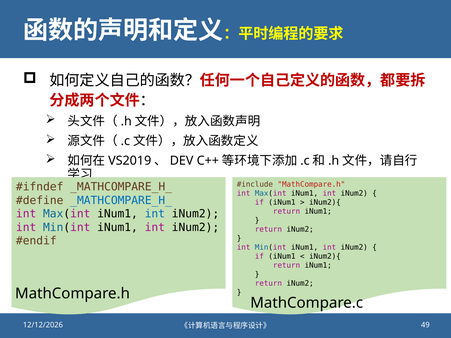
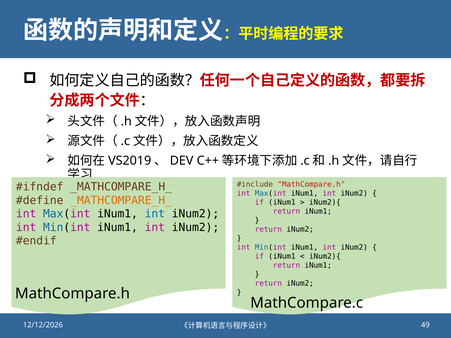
_MATHCOMPARE_H_ at (121, 201) colour: blue -> orange
